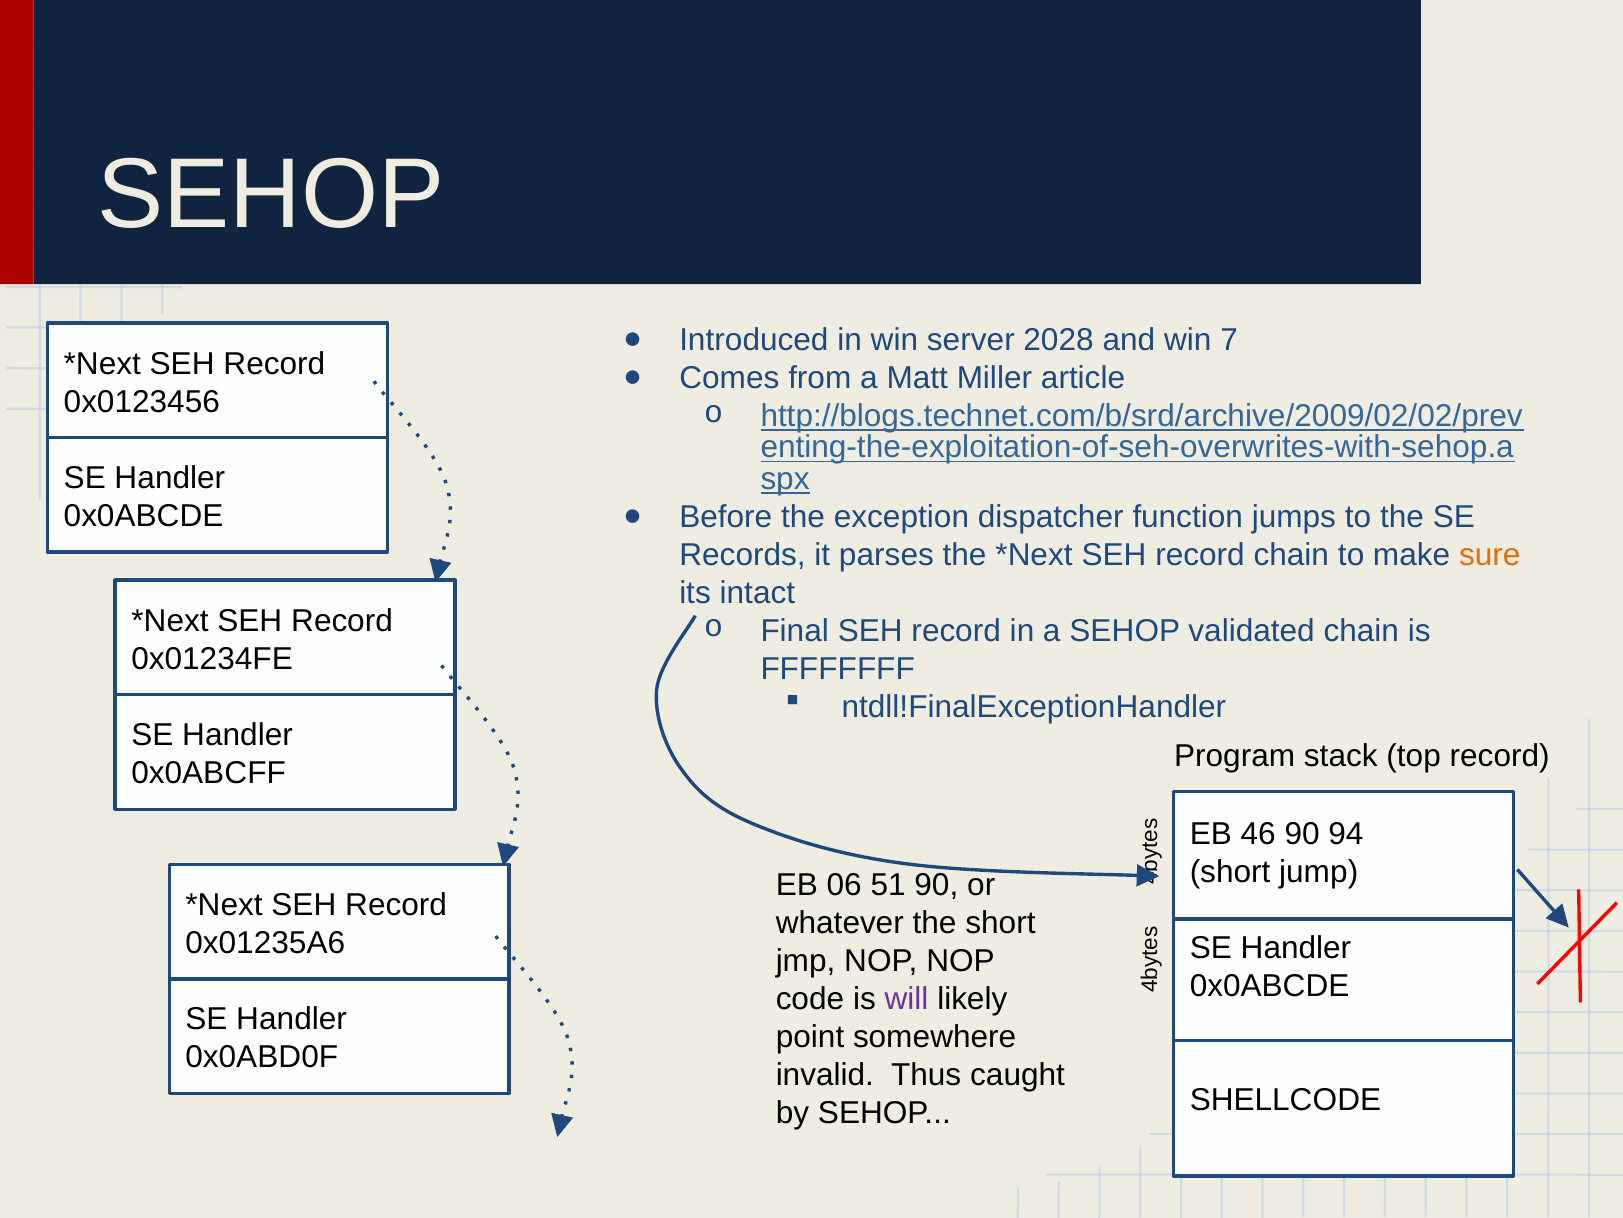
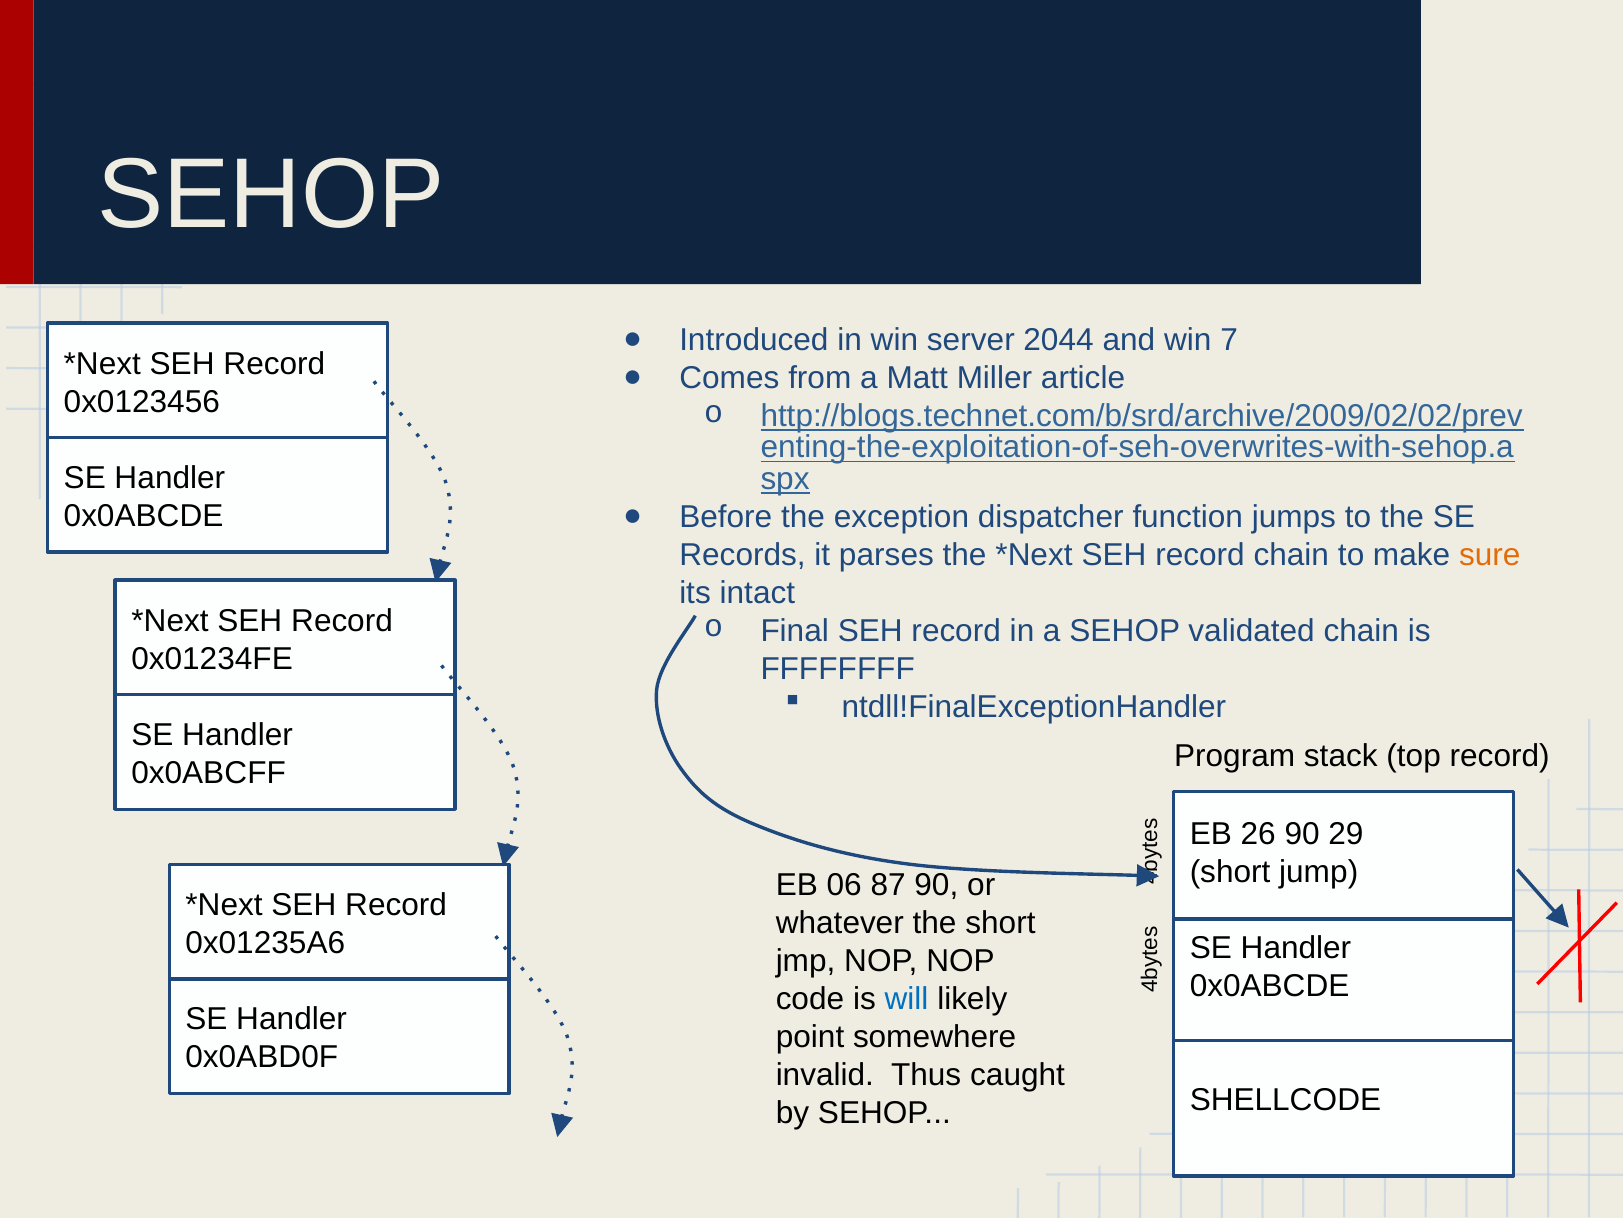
2028: 2028 -> 2044
46: 46 -> 26
94: 94 -> 29
51: 51 -> 87
will colour: purple -> blue
